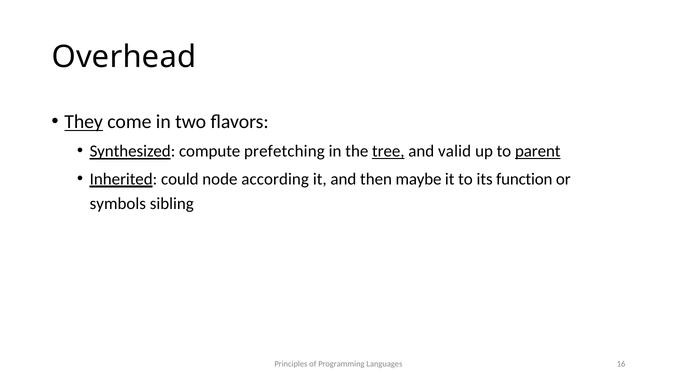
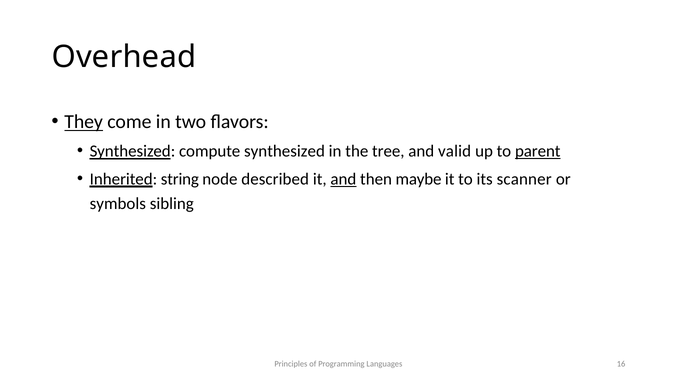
compute prefetching: prefetching -> synthesized
tree underline: present -> none
could: could -> string
according: according -> described
and at (343, 179) underline: none -> present
function: function -> scanner
